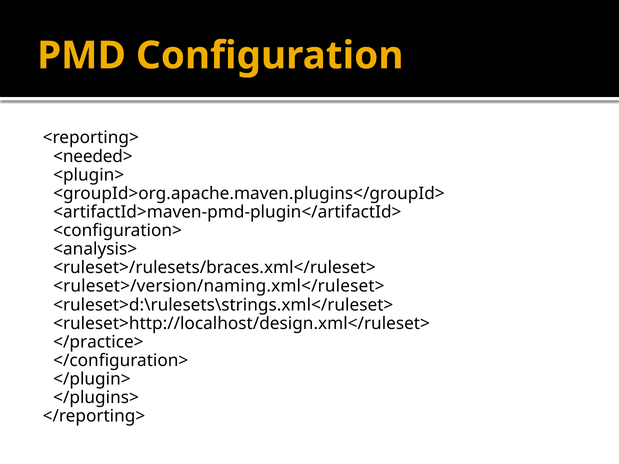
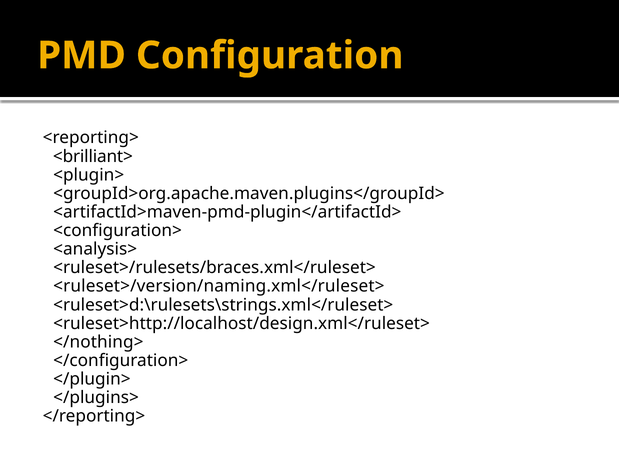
<needed>: <needed> -> <brilliant>
</practice>: </practice> -> </nothing>
